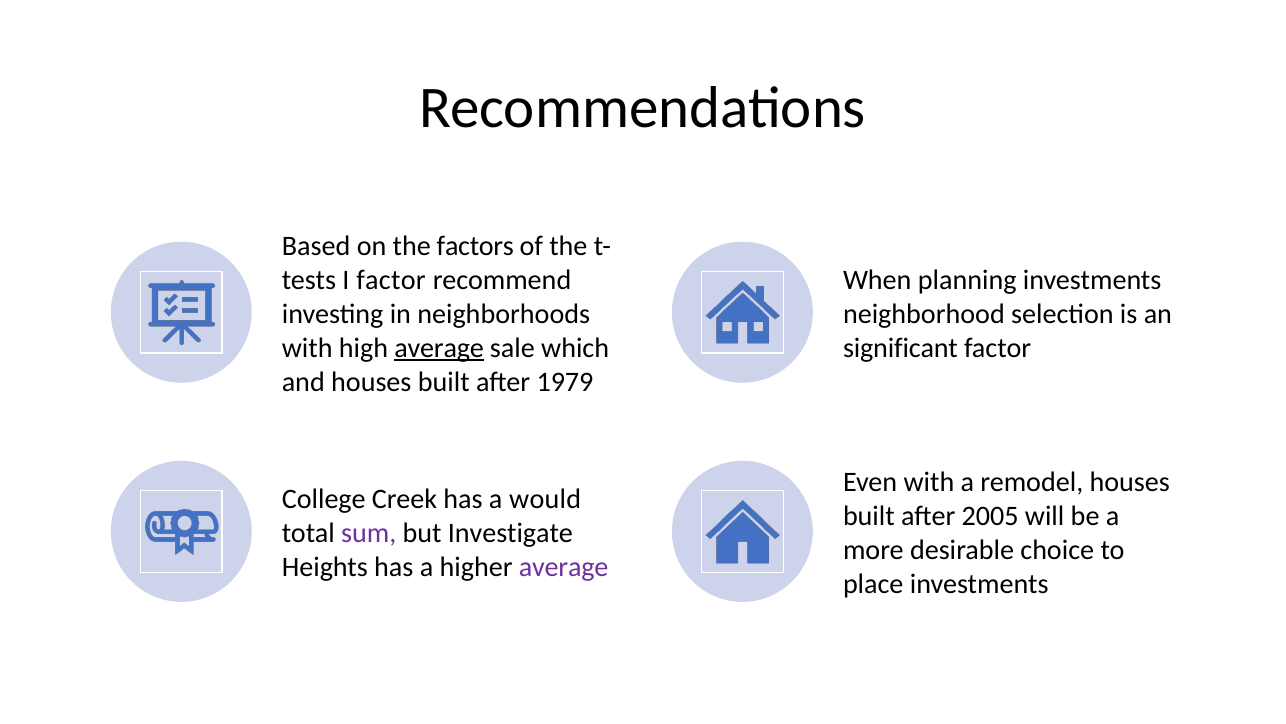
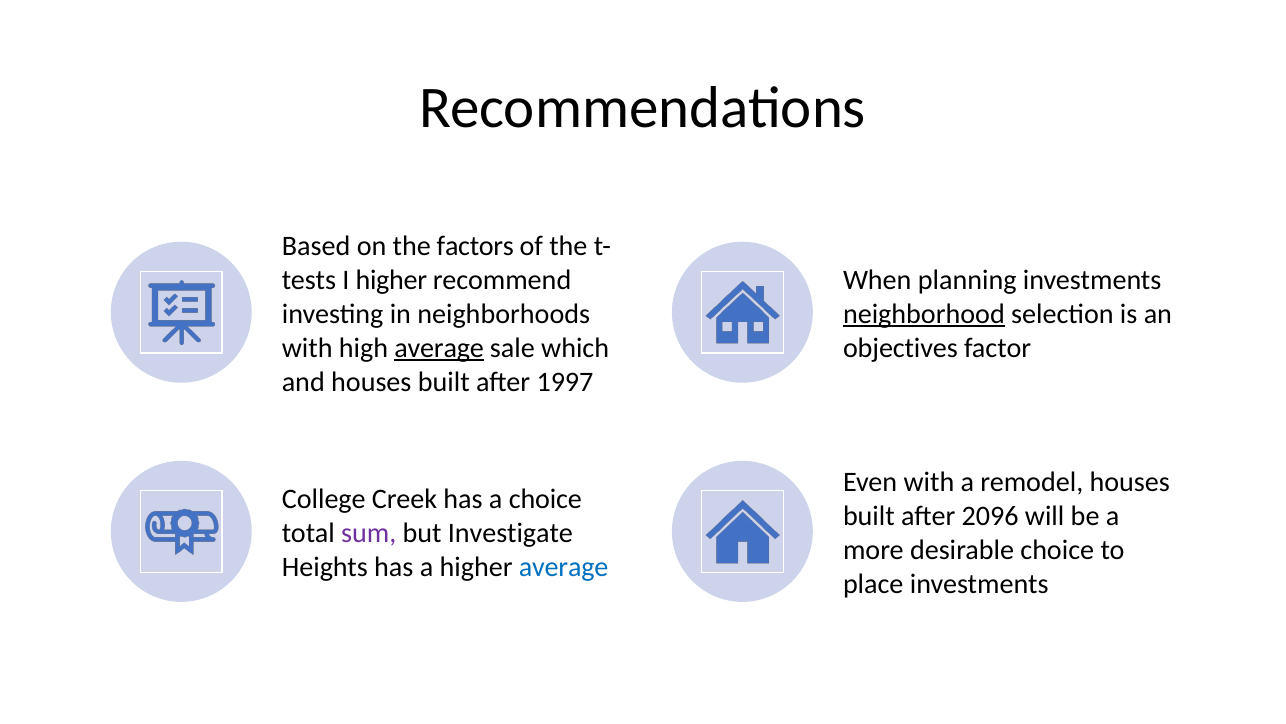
I factor: factor -> higher
neighborhood underline: none -> present
significant: significant -> objectives
1979: 1979 -> 1997
a would: would -> choice
2005: 2005 -> 2096
average at (564, 567) colour: purple -> blue
